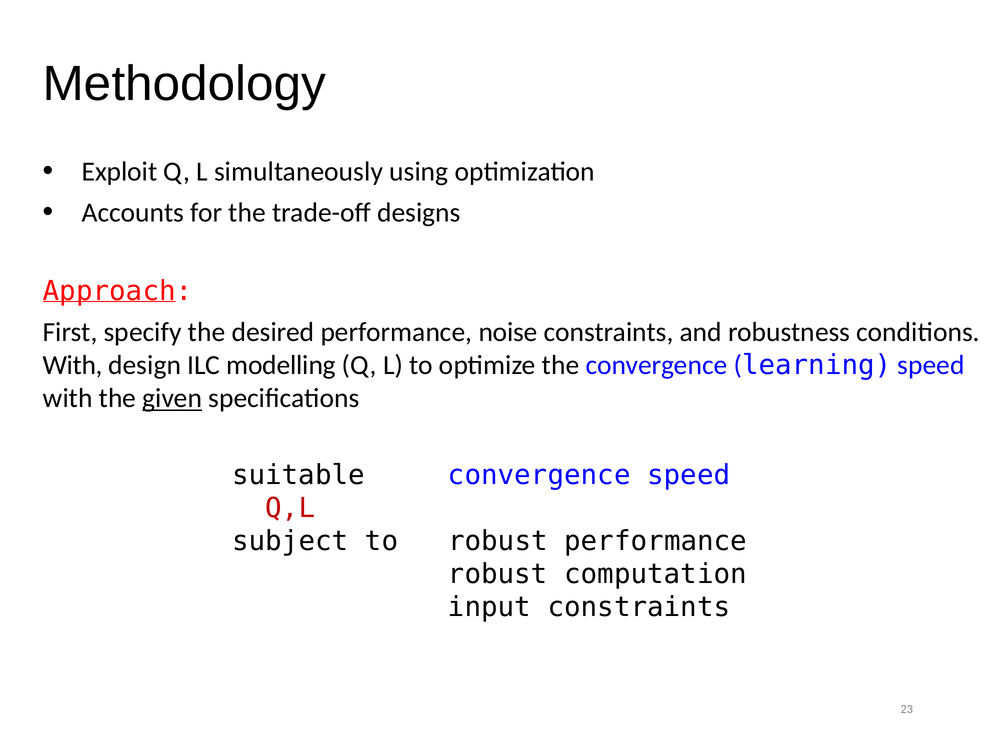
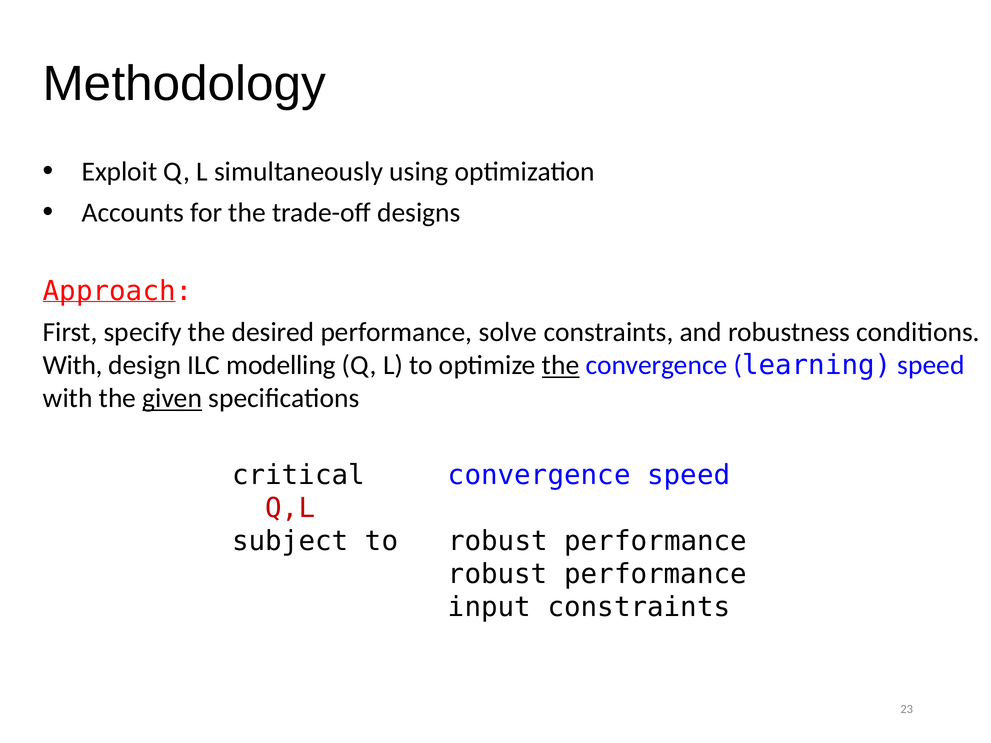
noise: noise -> solve
the at (561, 365) underline: none -> present
suitable: suitable -> critical
computation at (656, 574): computation -> performance
